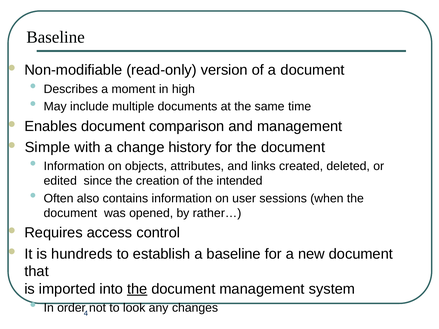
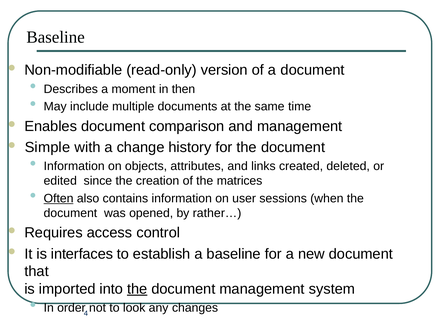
high: high -> then
intended: intended -> matrices
Often underline: none -> present
hundreds: hundreds -> interfaces
